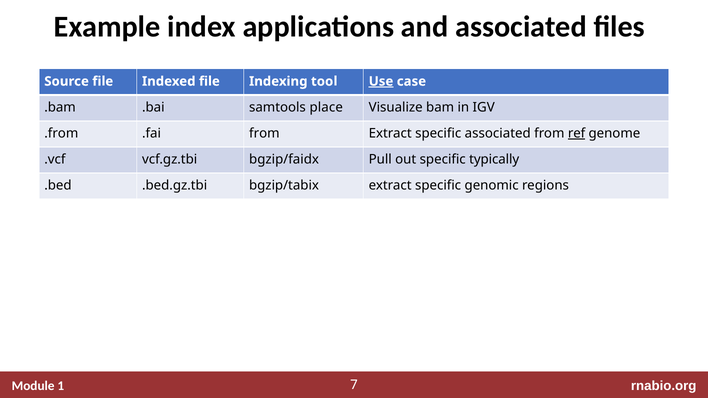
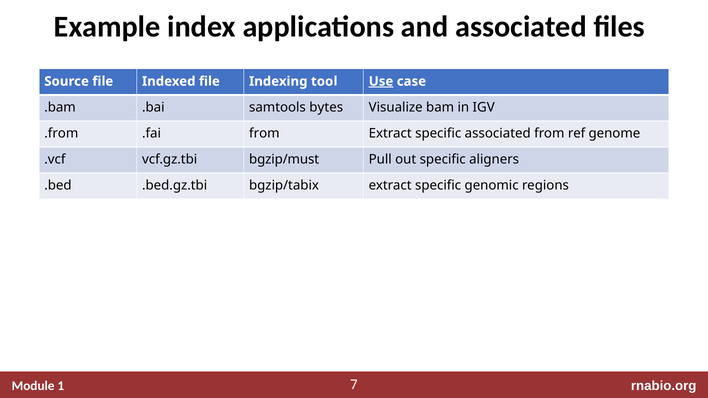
place: place -> bytes
ref underline: present -> none
bgzip/faidx: bgzip/faidx -> bgzip/must
typically: typically -> aligners
